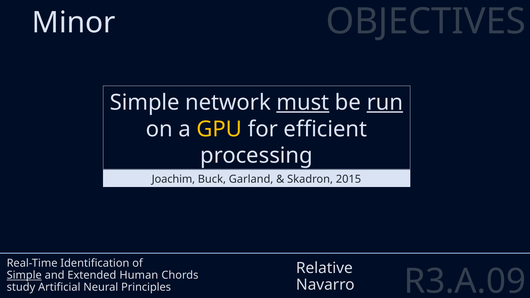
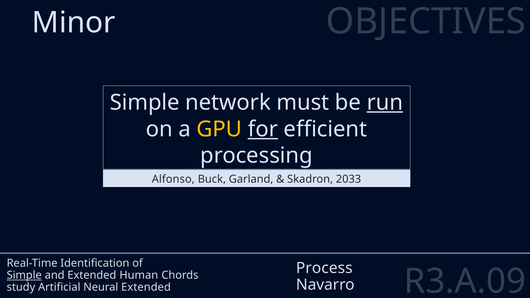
must underline: present -> none
for underline: none -> present
Joachim: Joachim -> Alfonso
2015: 2015 -> 2033
Relative: Relative -> Process
Neural Principles: Principles -> Extended
